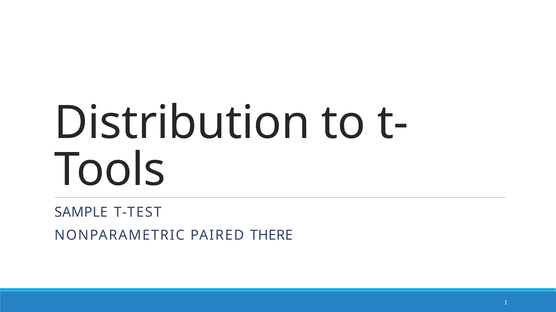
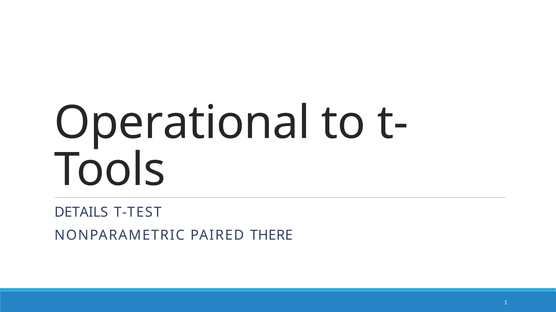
Distribution: Distribution -> Operational
SAMPLE: SAMPLE -> DETAILS
